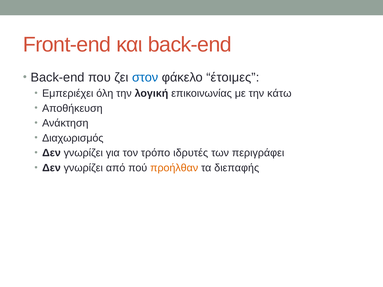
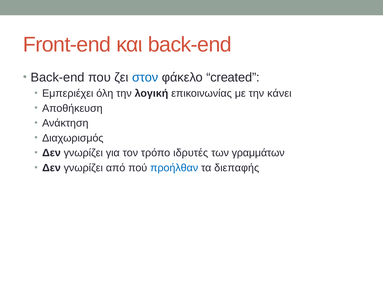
έτοιμες: έτοιμες -> created
κάτω: κάτω -> κάνει
περιγράφει: περιγράφει -> γραμμάτων
προήλθαν colour: orange -> blue
